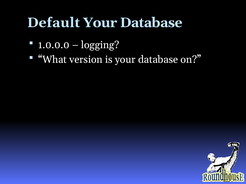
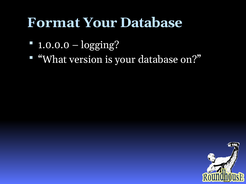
Default: Default -> Format
